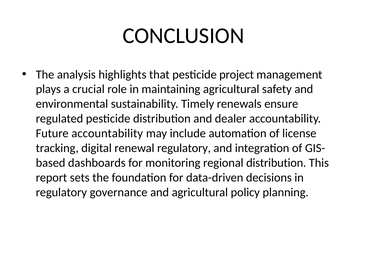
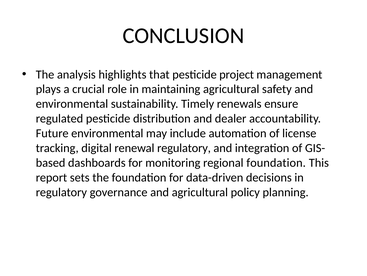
Future accountability: accountability -> environmental
regional distribution: distribution -> foundation
